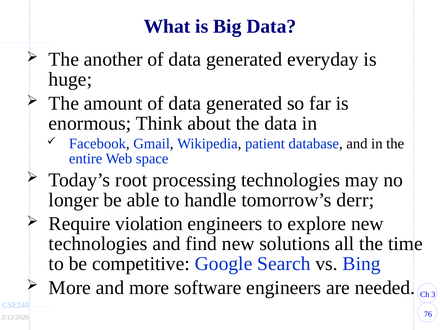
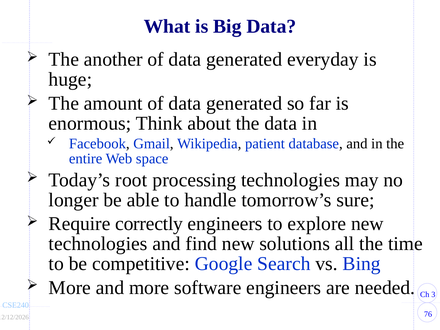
derr: derr -> sure
violation: violation -> correctly
